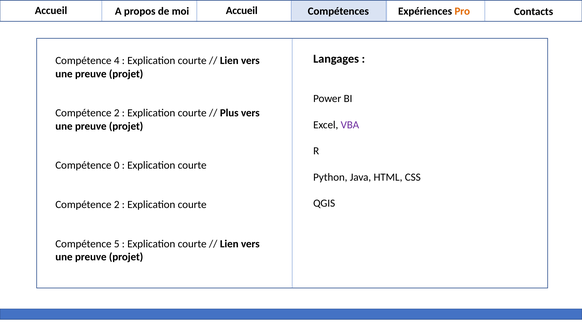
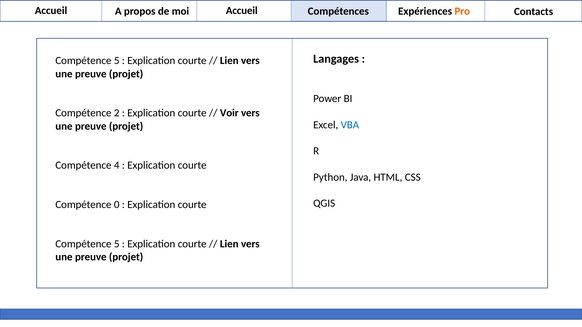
4 at (117, 61): 4 -> 5
Plus: Plus -> Voir
VBA colour: purple -> blue
0: 0 -> 4
2 at (117, 205): 2 -> 0
